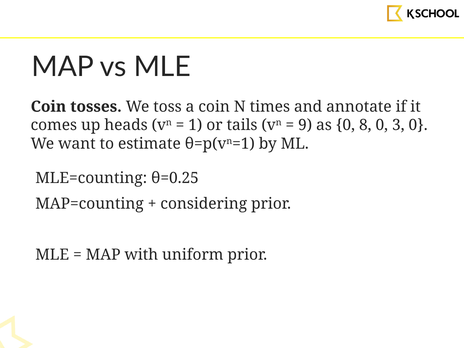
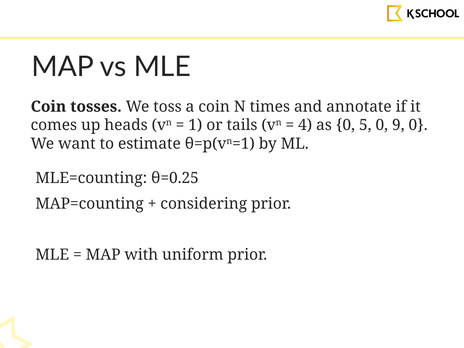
9: 9 -> 4
8: 8 -> 5
3: 3 -> 9
